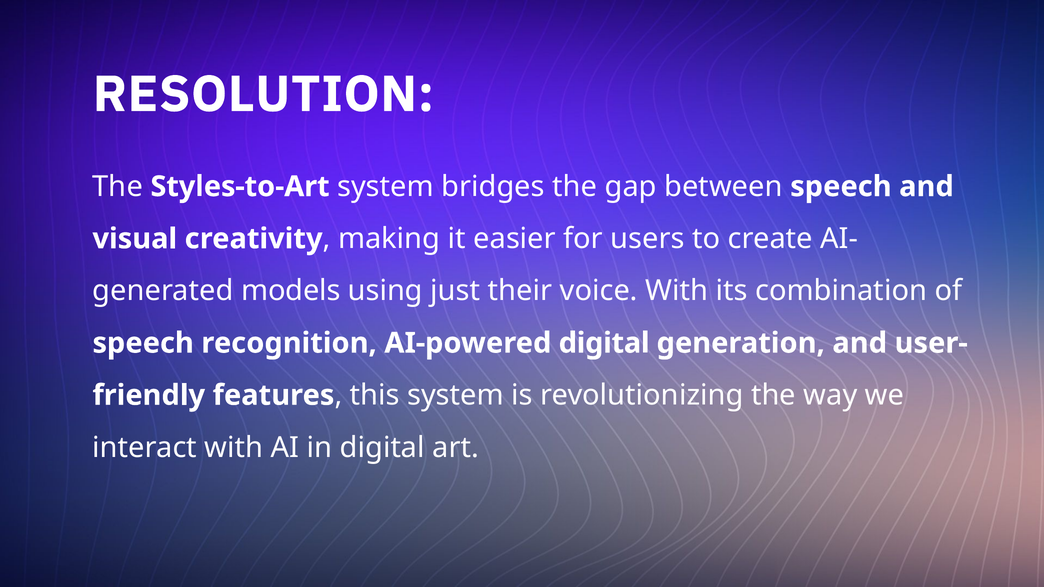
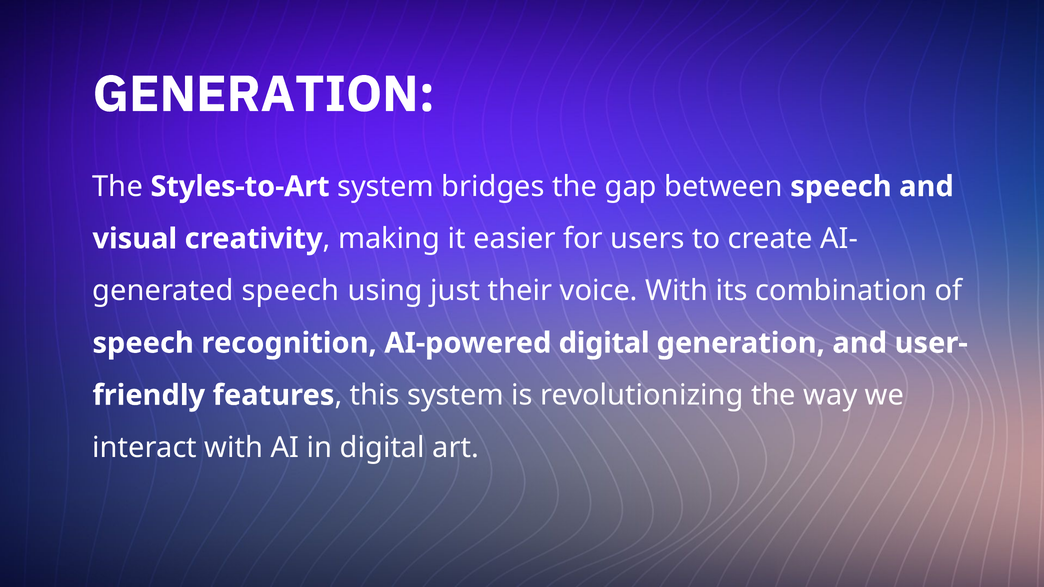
RESOLUTION at (264, 94): RESOLUTION -> GENERATION
models at (291, 291): models -> speech
